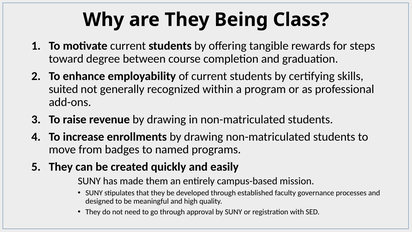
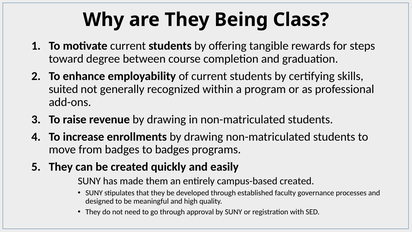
to named: named -> badges
campus-based mission: mission -> created
